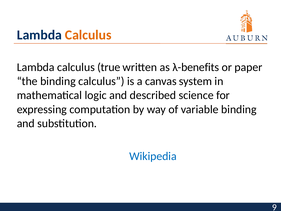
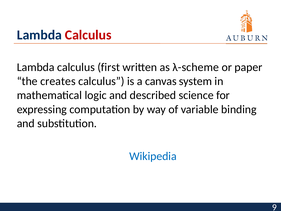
Calculus at (88, 35) colour: orange -> red
true: true -> first
λ-benefits: λ-benefits -> λ-scheme
the binding: binding -> creates
